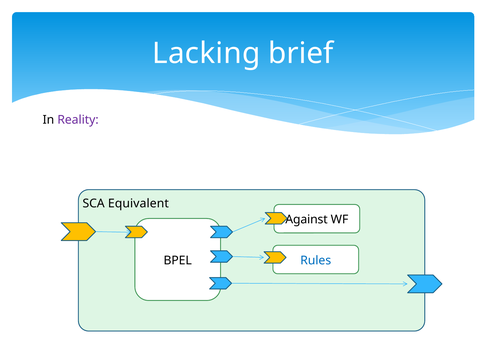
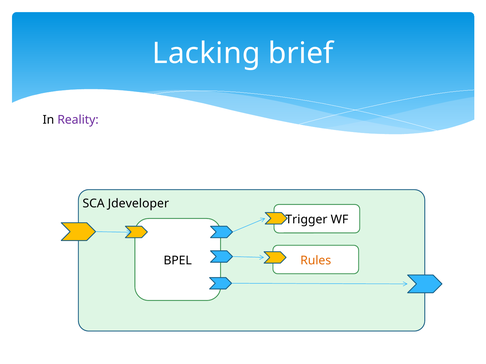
Equivalent: Equivalent -> Jdeveloper
Against: Against -> Trigger
Rules colour: blue -> orange
